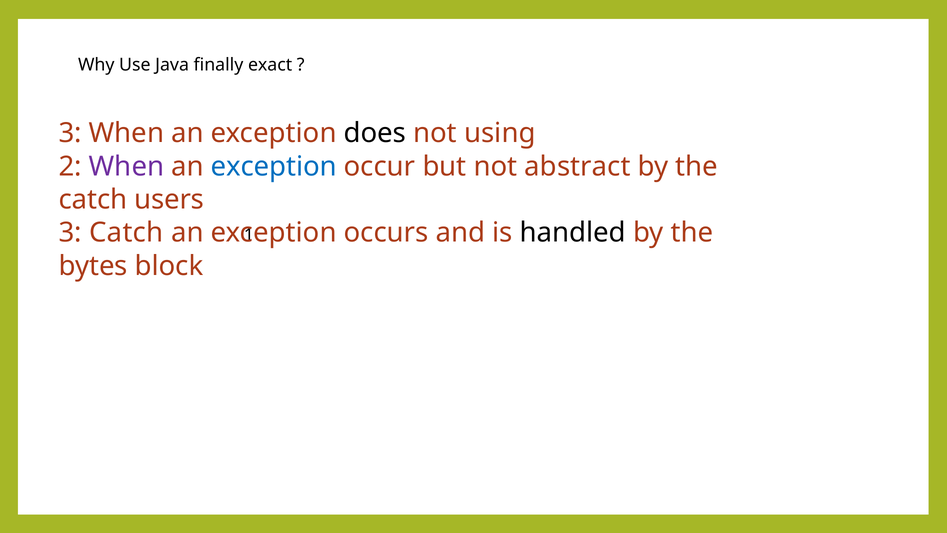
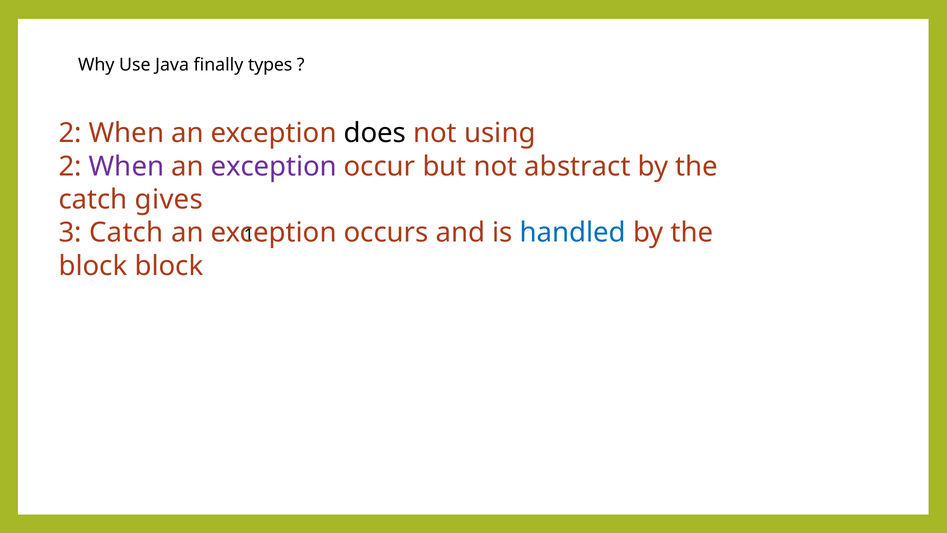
exact: exact -> types
3 at (70, 133): 3 -> 2
exception at (274, 166) colour: blue -> purple
users: users -> gives
handled colour: black -> blue
bytes at (93, 266): bytes -> block
